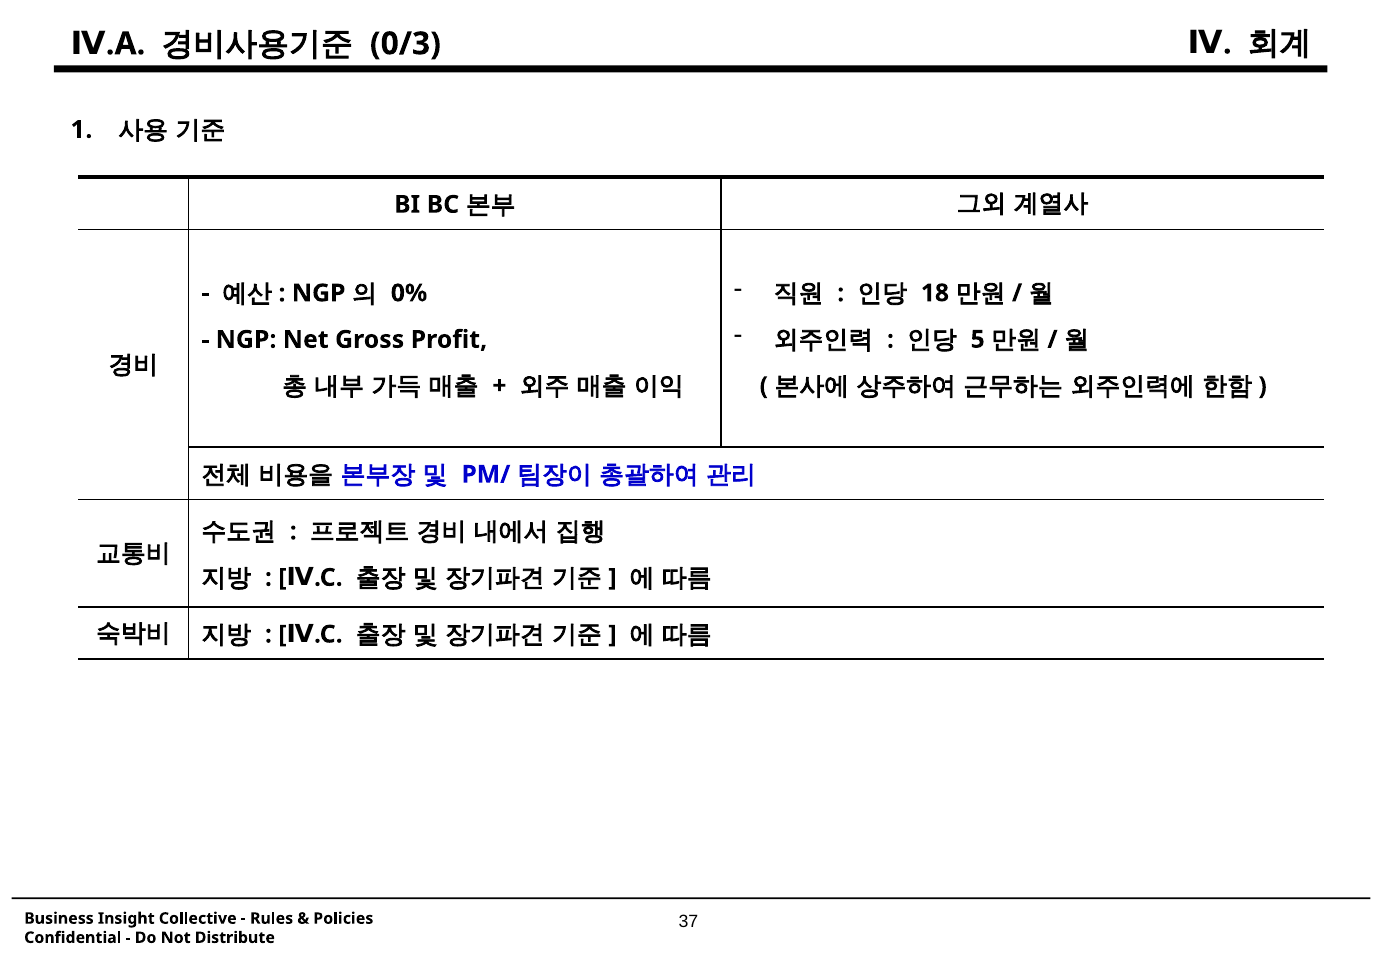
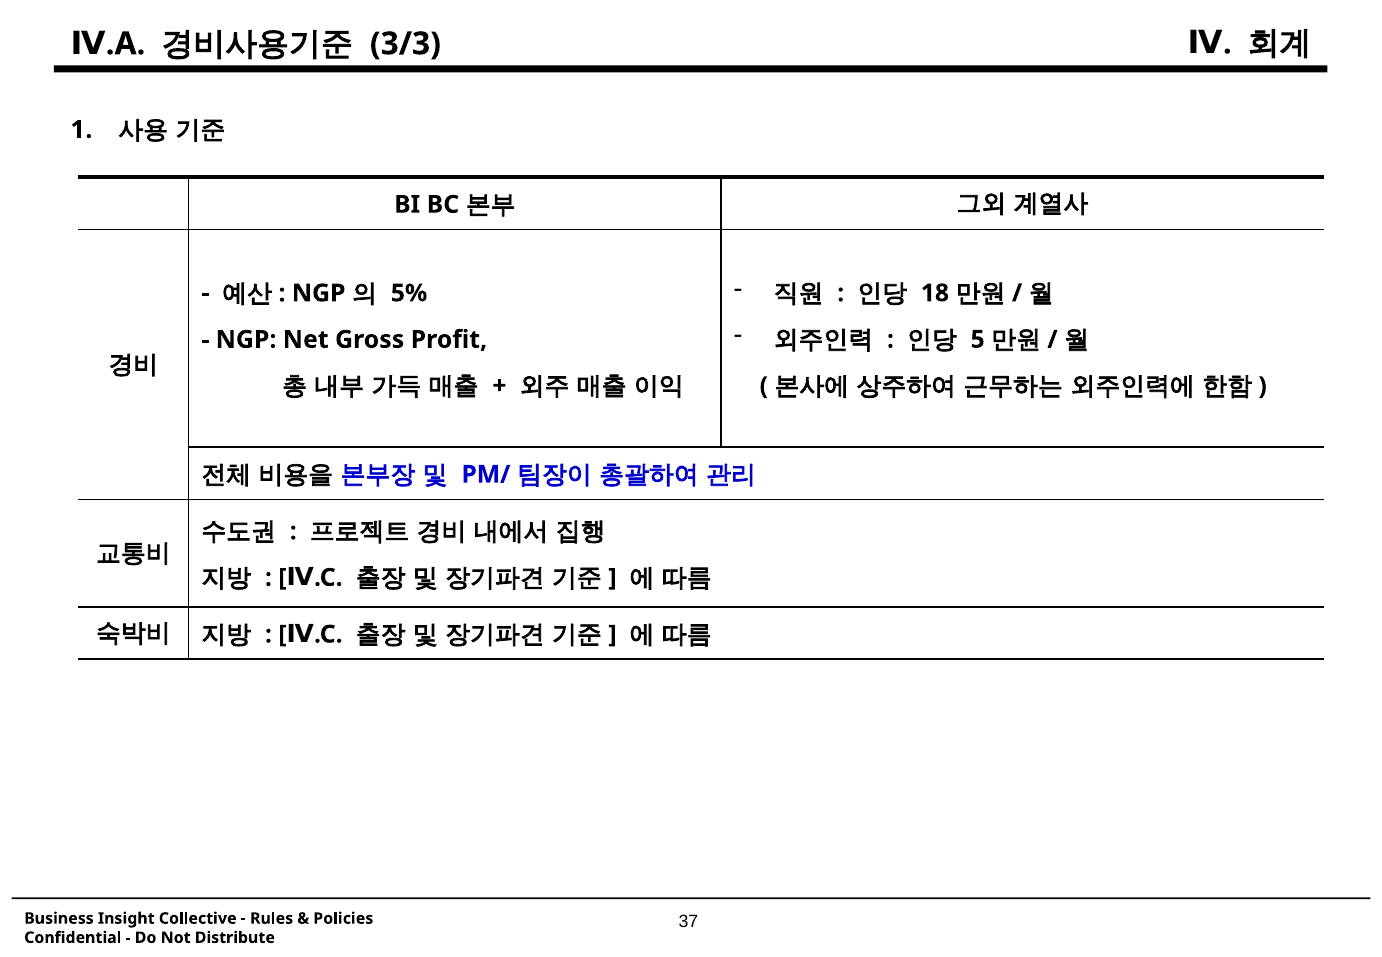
0/3: 0/3 -> 3/3
0%: 0% -> 5%
